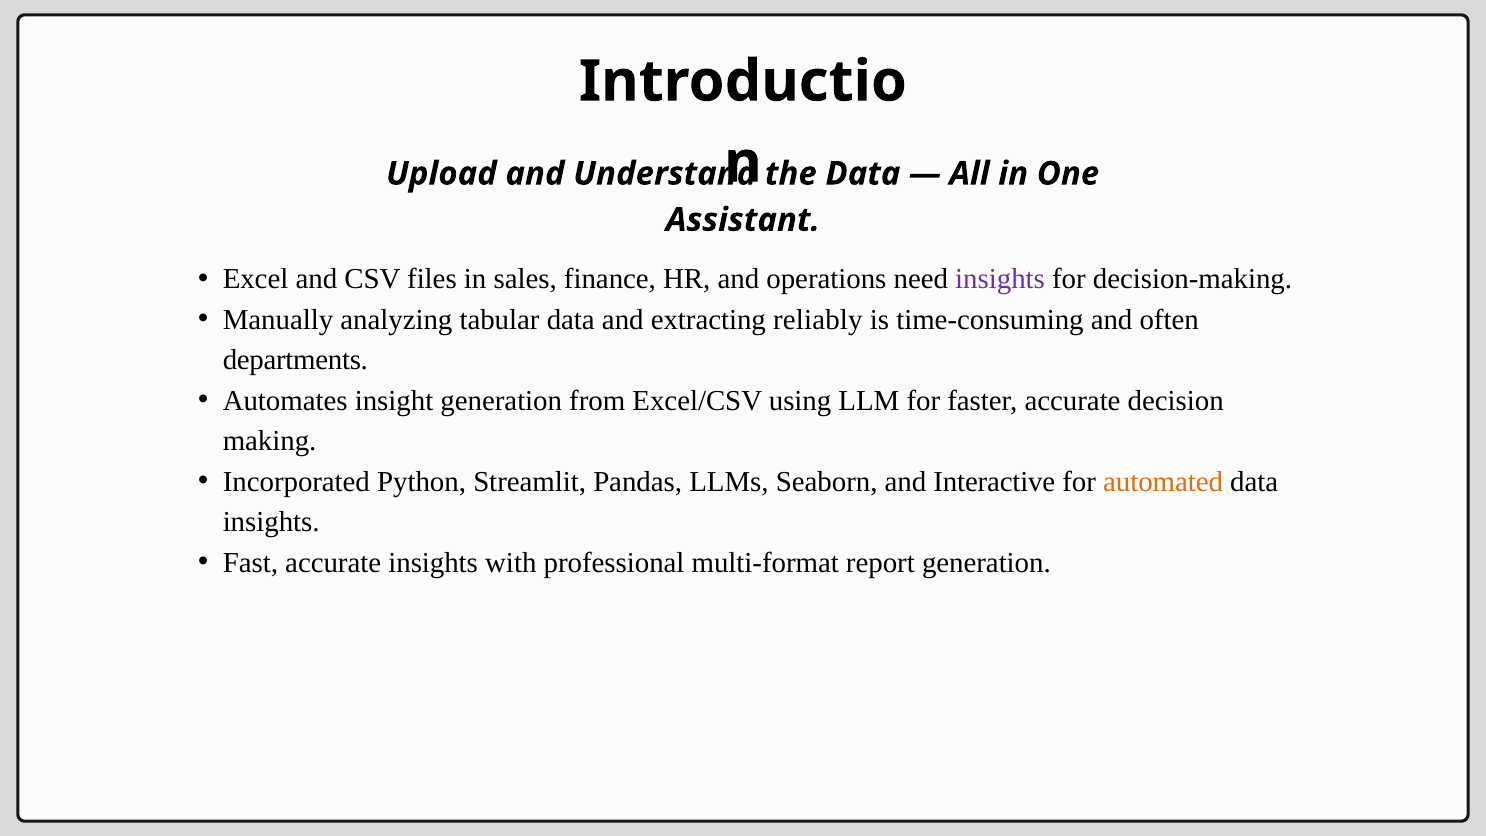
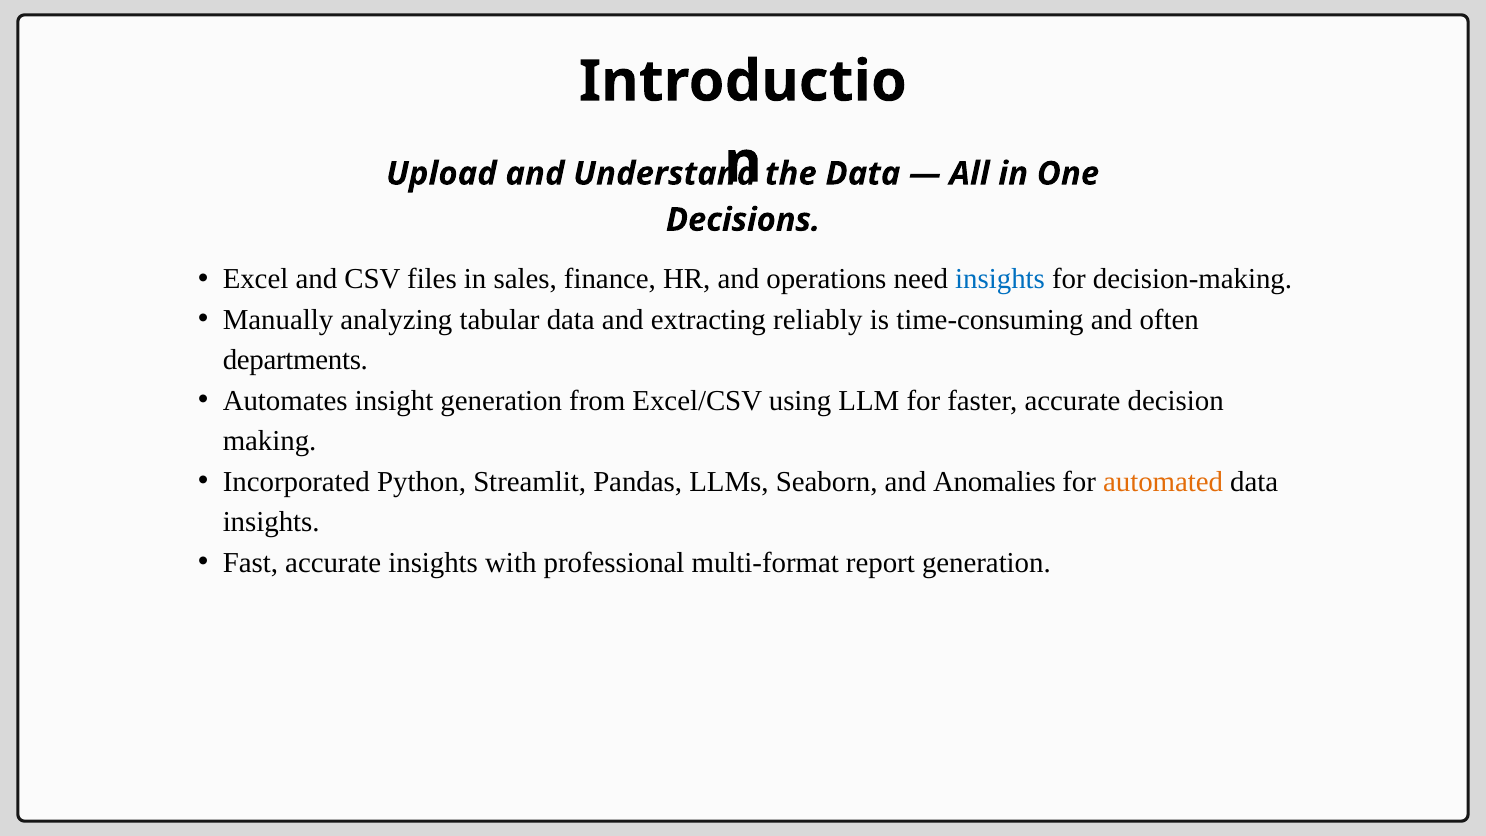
Assistant: Assistant -> Decisions
insights at (1000, 279) colour: purple -> blue
Interactive: Interactive -> Anomalies
